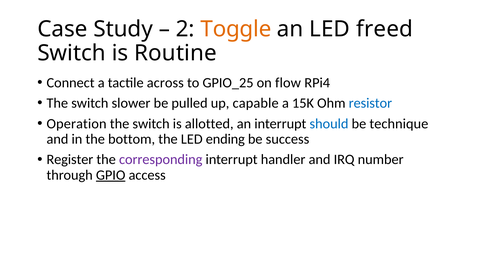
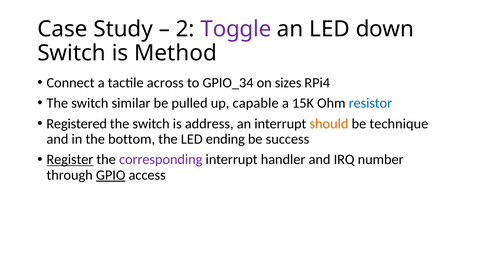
Toggle colour: orange -> purple
freed: freed -> down
Routine: Routine -> Method
GPIO_25: GPIO_25 -> GPIO_34
flow: flow -> sizes
slower: slower -> similar
Operation: Operation -> Registered
allotted: allotted -> address
should colour: blue -> orange
Register underline: none -> present
